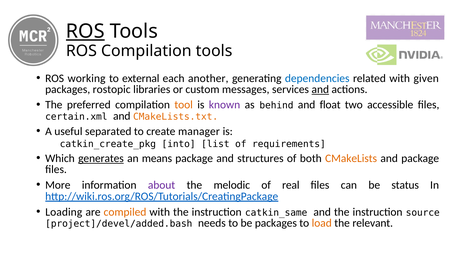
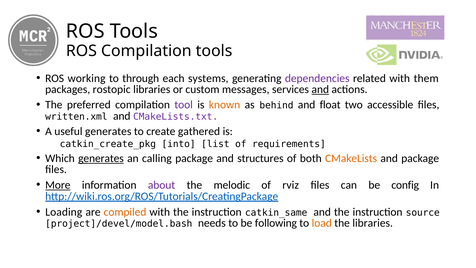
ROS at (85, 31) underline: present -> none
external: external -> through
another: another -> systems
dependencies colour: blue -> purple
given: given -> them
tool colour: orange -> purple
known colour: purple -> orange
certain.xml: certain.xml -> written.xml
CMakeLists.txt colour: orange -> purple
useful separated: separated -> generates
manager: manager -> gathered
means: means -> calling
More underline: none -> present
real: real -> rviz
status: status -> config
project]/devel/added.bash: project]/devel/added.bash -> project]/devel/model.bash
be packages: packages -> following
the relevant: relevant -> libraries
